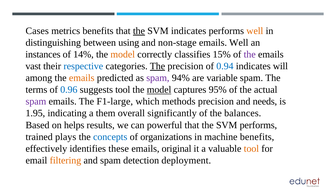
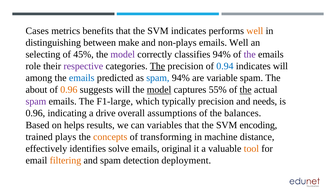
the at (139, 31) underline: present -> none
using: using -> make
non-stage: non-stage -> non-plays
instances: instances -> selecting
14%: 14% -> 45%
model at (123, 54) colour: orange -> purple
classifies 15%: 15% -> 94%
vast: vast -> role
respective colour: blue -> purple
emails at (82, 78) colour: orange -> blue
spam at (158, 78) colour: purple -> blue
terms: terms -> about
0.96 at (69, 90) colour: blue -> orange
suggests tool: tool -> will
95%: 95% -> 55%
the at (246, 90) underline: none -> present
methods: methods -> typically
1.95 at (35, 113): 1.95 -> 0.96
them: them -> drive
significantly: significantly -> assumptions
powerful: powerful -> variables
SVM performs: performs -> encoding
concepts colour: blue -> orange
organizations: organizations -> transforming
machine benefits: benefits -> distance
these: these -> solve
